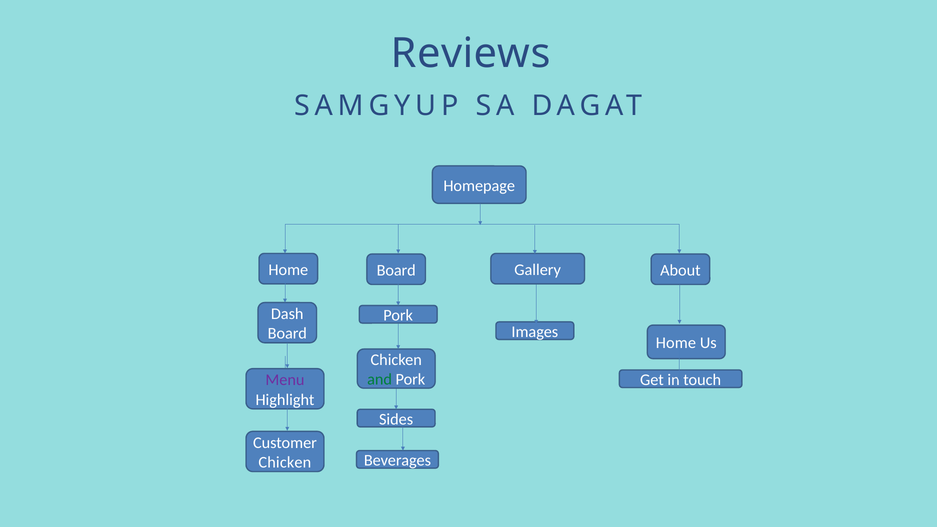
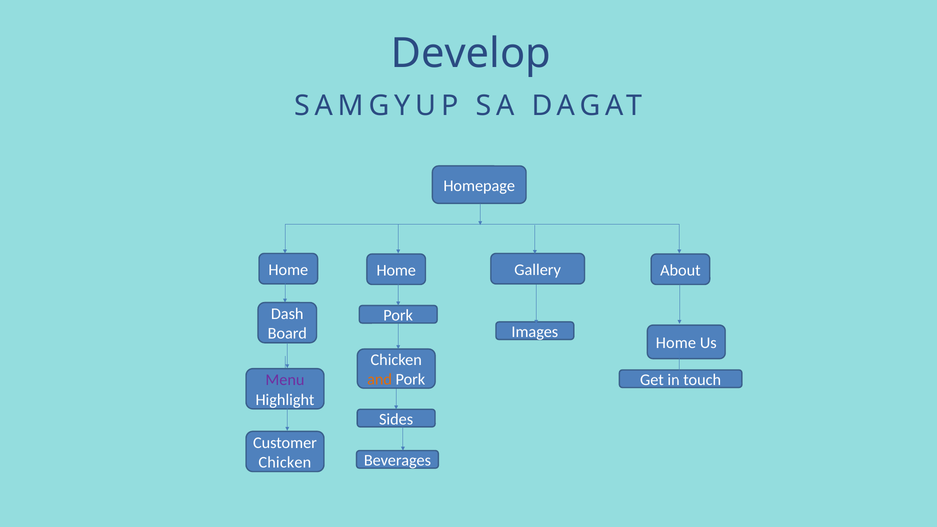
Reviews: Reviews -> Develop
Home Board: Board -> Home
and colour: green -> orange
